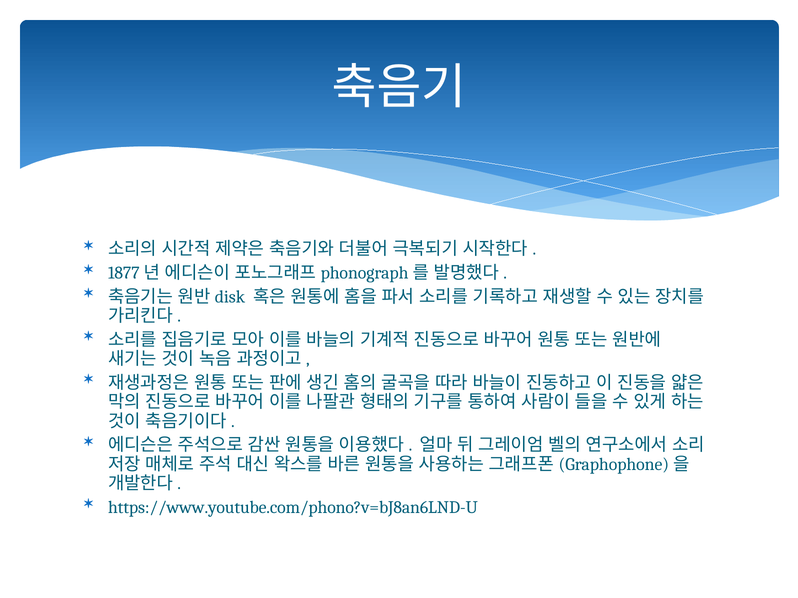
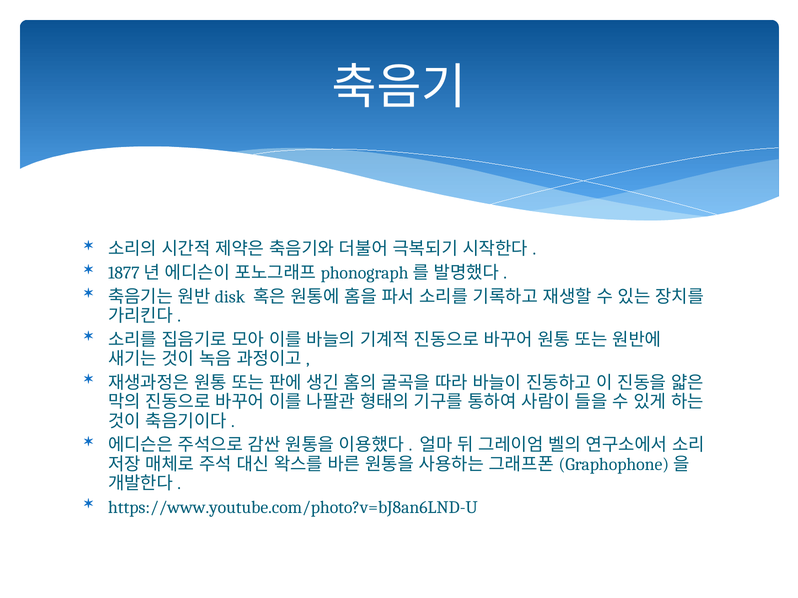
https://www.youtube.com/phono?v=bJ8an6LND-U: https://www.youtube.com/phono?v=bJ8an6LND-U -> https://www.youtube.com/photo?v=bJ8an6LND-U
